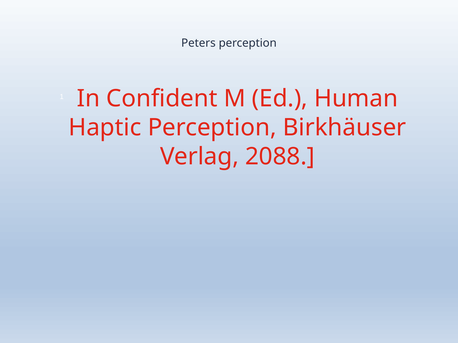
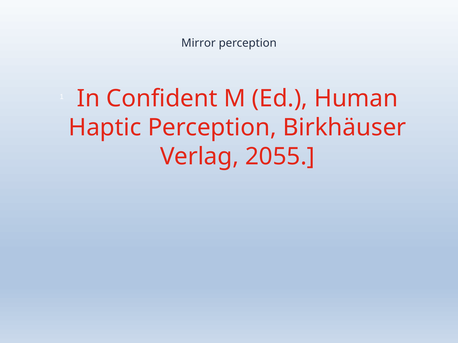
Peters: Peters -> Mirror
2088: 2088 -> 2055
